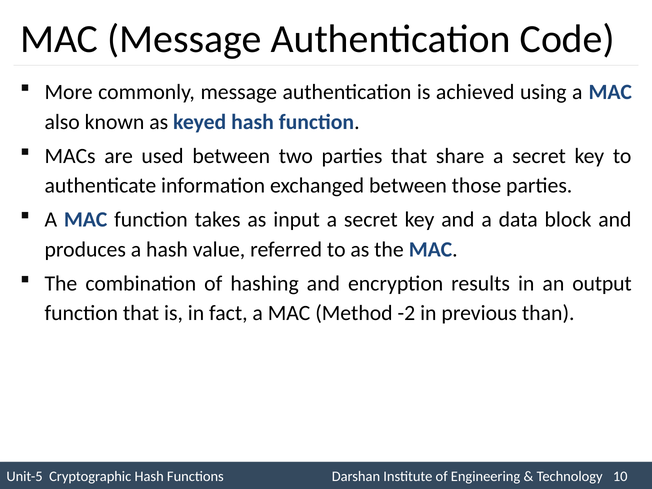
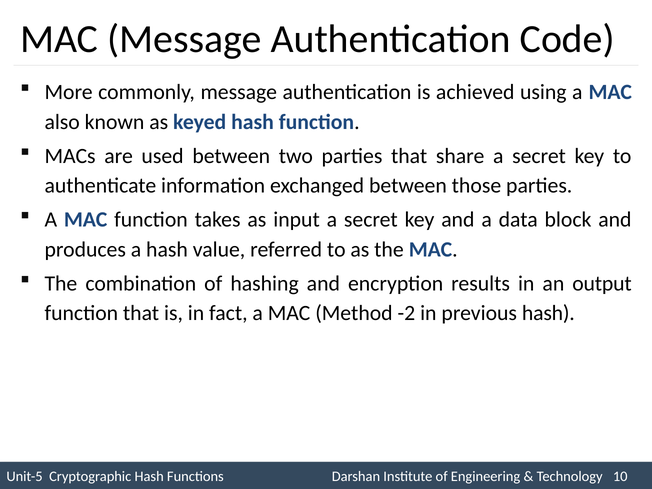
previous than: than -> hash
